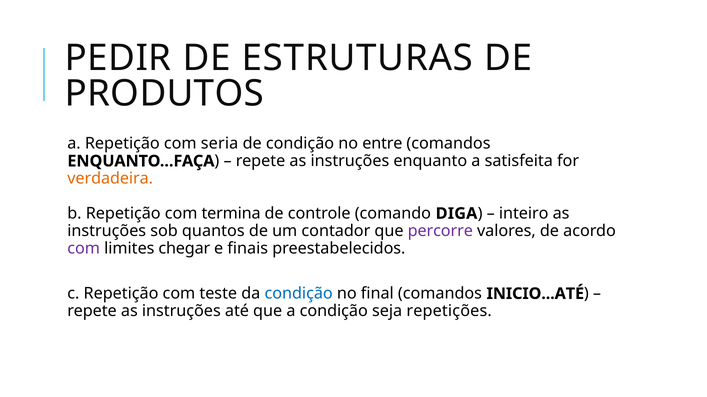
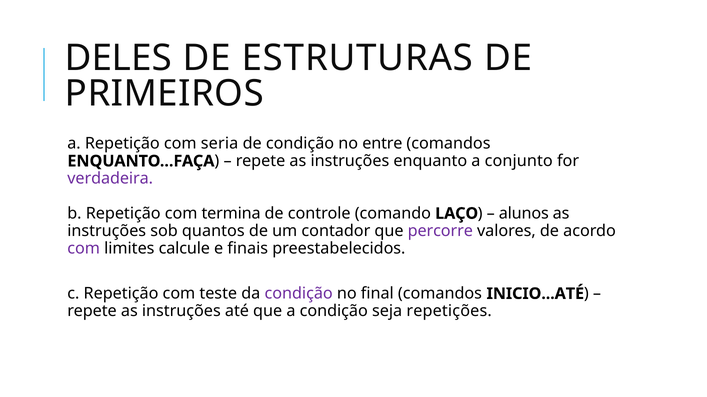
PEDIR: PEDIR -> DELES
PRODUTOS: PRODUTOS -> PRIMEIROS
satisfeita: satisfeita -> conjunto
verdadeira colour: orange -> purple
DIGA: DIGA -> LAÇO
inteiro: inteiro -> alunos
chegar: chegar -> calcule
condição at (299, 294) colour: blue -> purple
